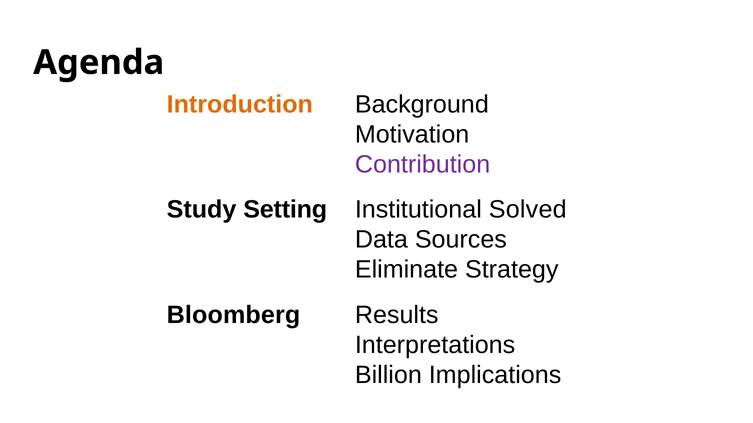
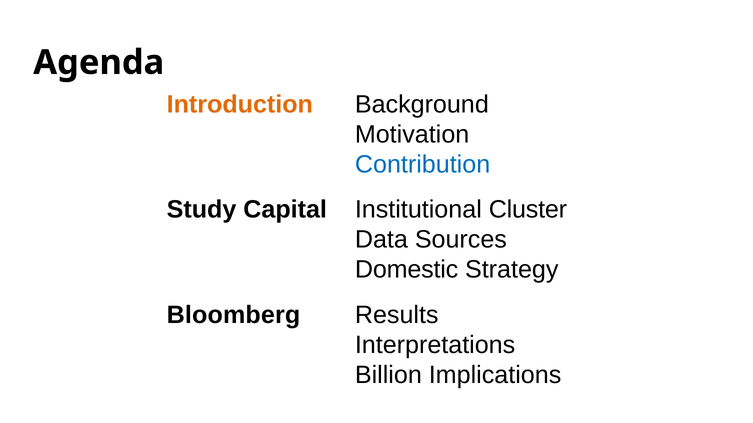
Contribution colour: purple -> blue
Setting: Setting -> Capital
Solved: Solved -> Cluster
Eliminate: Eliminate -> Domestic
